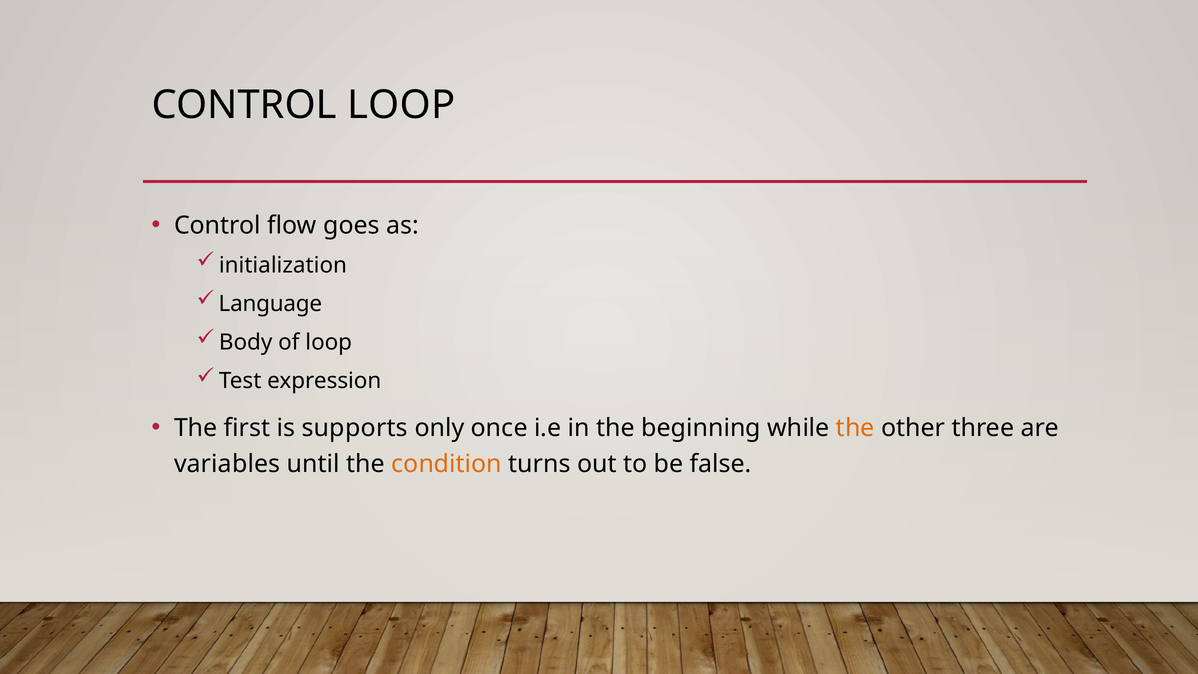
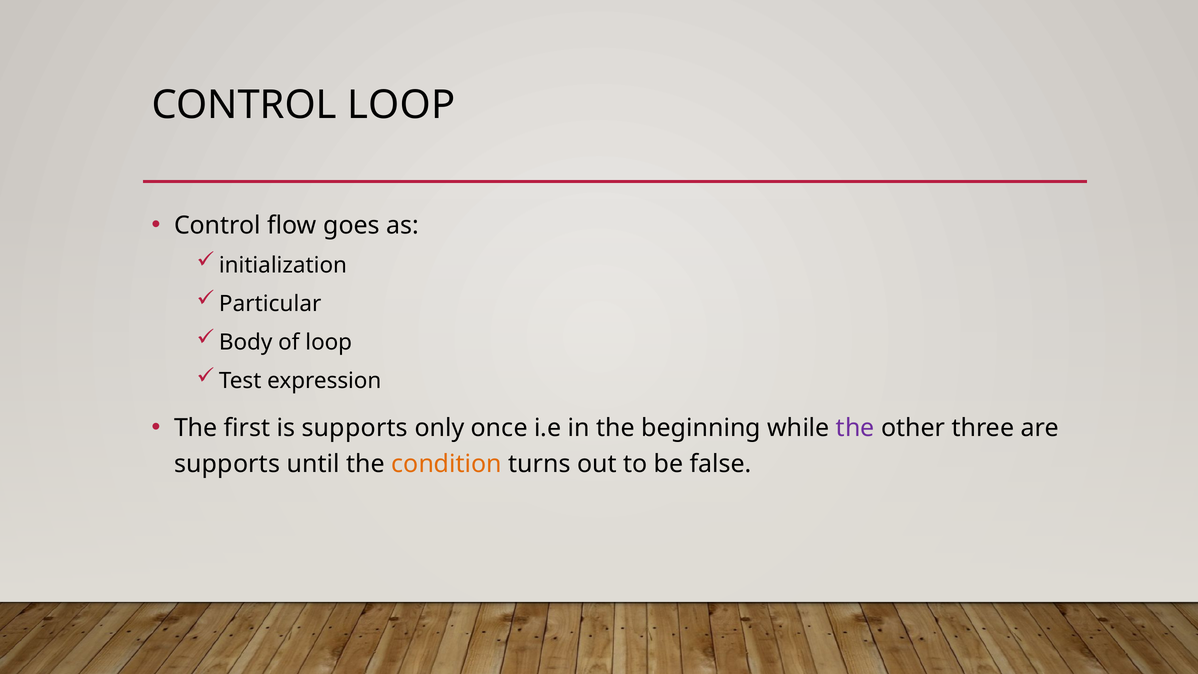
Language: Language -> Particular
the at (855, 428) colour: orange -> purple
variables at (227, 464): variables -> supports
